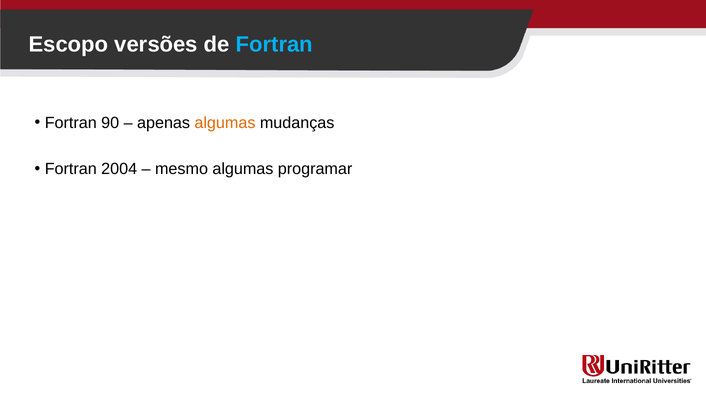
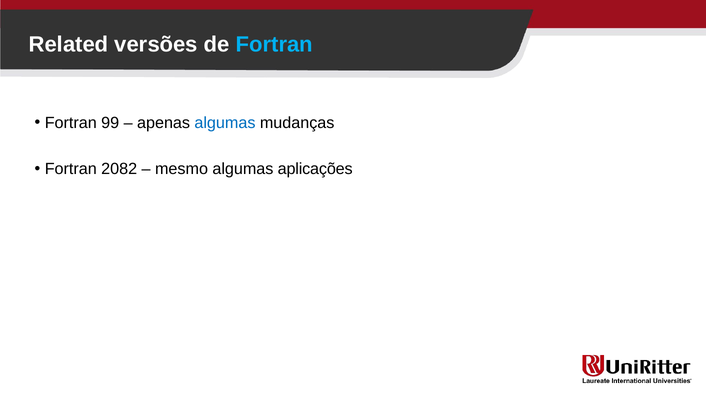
Escopo: Escopo -> Related
90: 90 -> 99
algumas at (225, 123) colour: orange -> blue
2004: 2004 -> 2082
programar: programar -> aplicações
